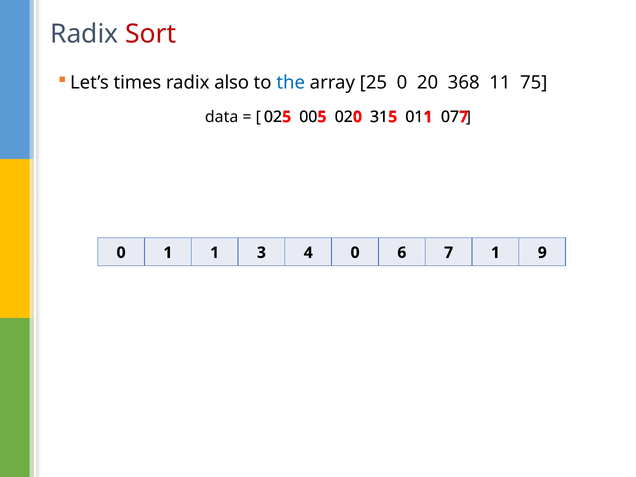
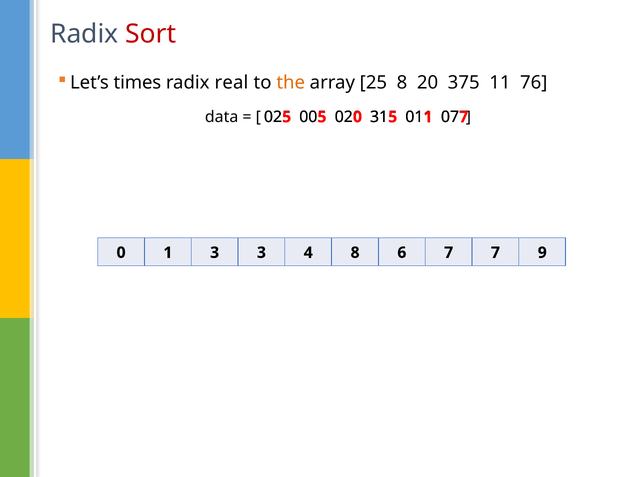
also: also -> real
the colour: blue -> orange
25 0: 0 -> 8
368: 368 -> 375
75: 75 -> 76
1 1: 1 -> 3
4 0: 0 -> 8
7 1: 1 -> 7
